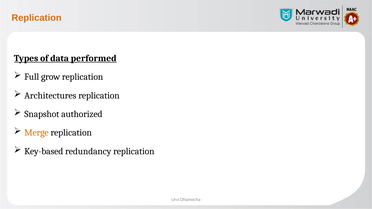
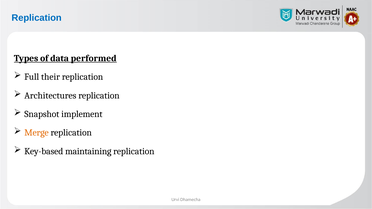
Replication at (37, 18) colour: orange -> blue
grow: grow -> their
authorized: authorized -> implement
redundancy: redundancy -> maintaining
